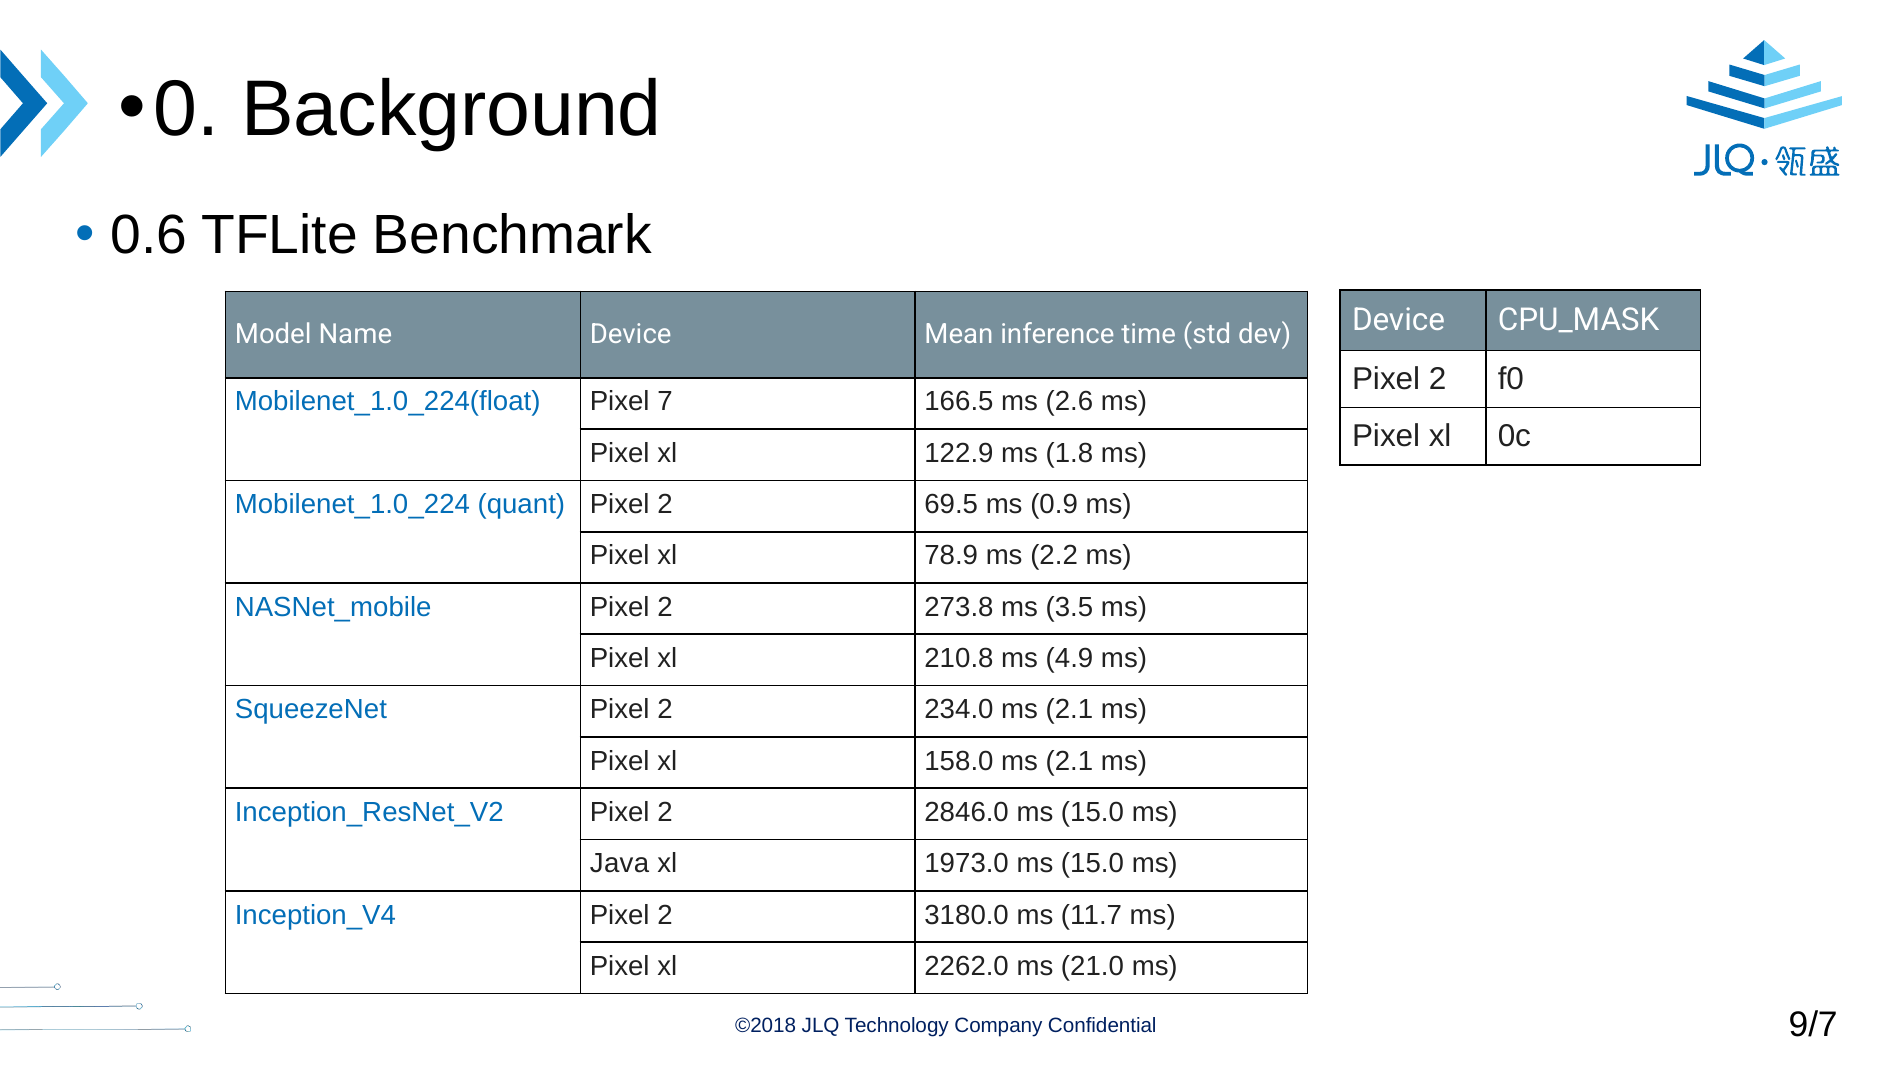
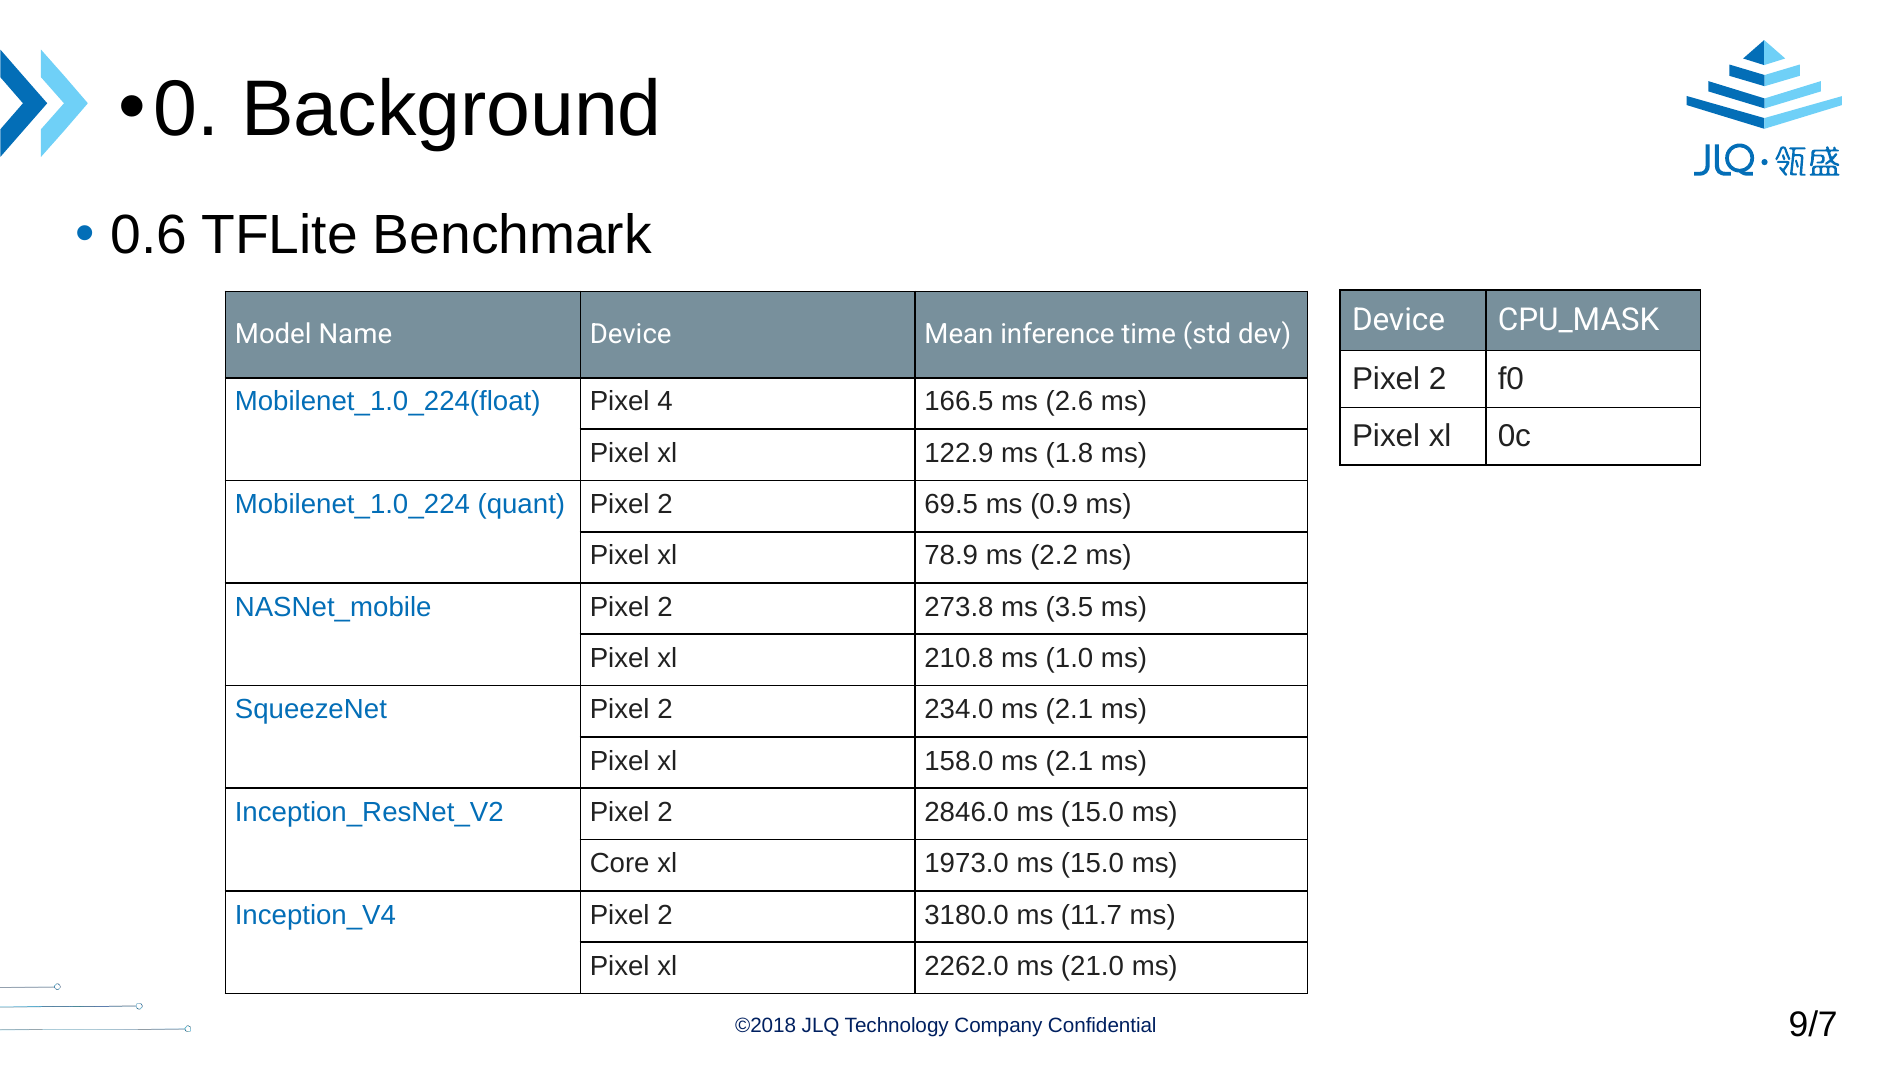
7: 7 -> 4
4.9: 4.9 -> 1.0
Java: Java -> Core
